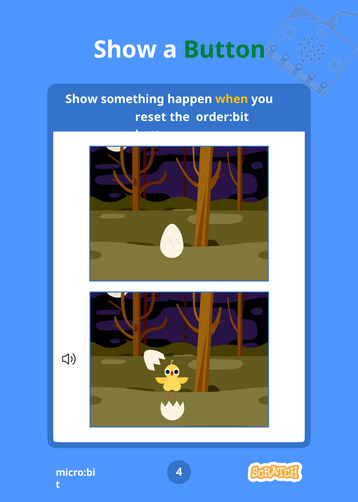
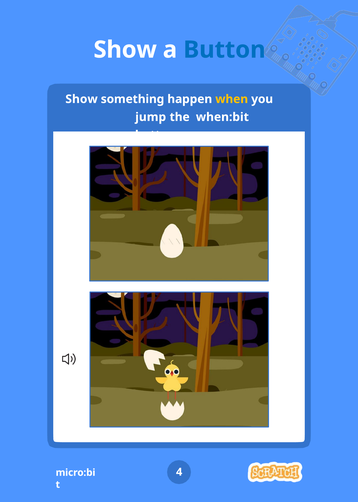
Button at (224, 50) colour: green -> blue
reset: reset -> jump
order:bit: order:bit -> when:bit
